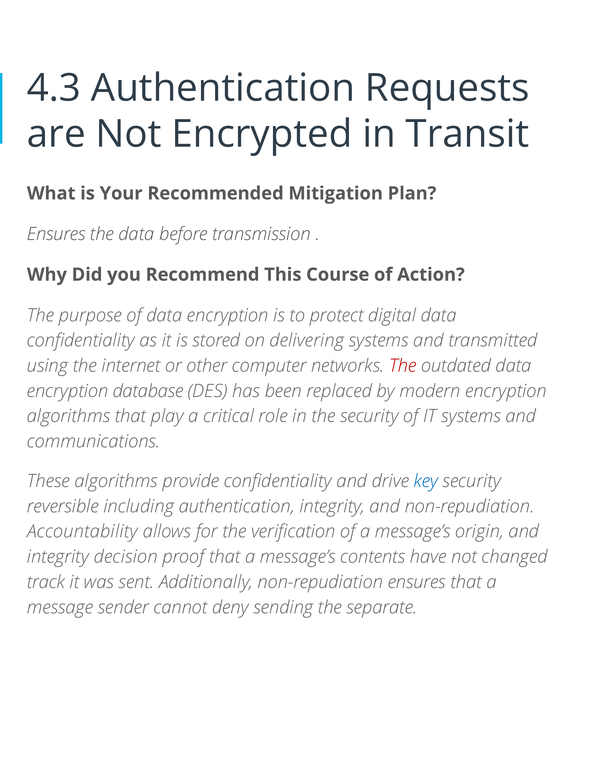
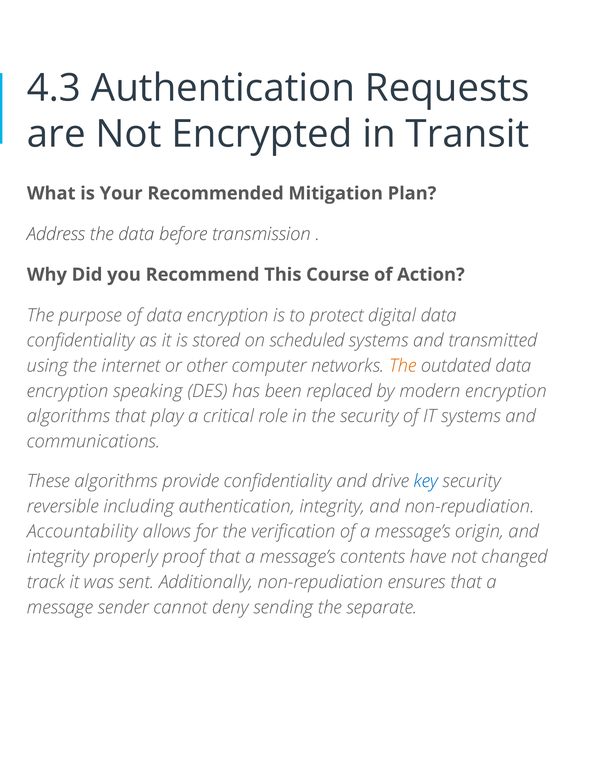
Ensures at (56, 234): Ensures -> Address
delivering: delivering -> scheduled
The at (403, 366) colour: red -> orange
database: database -> speaking
decision: decision -> properly
